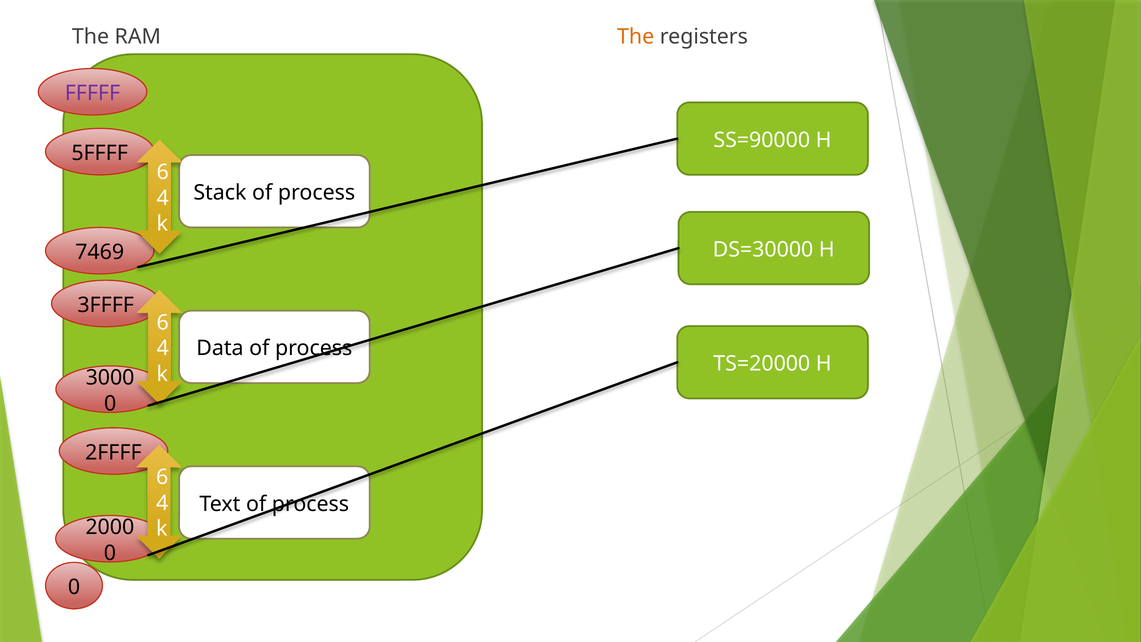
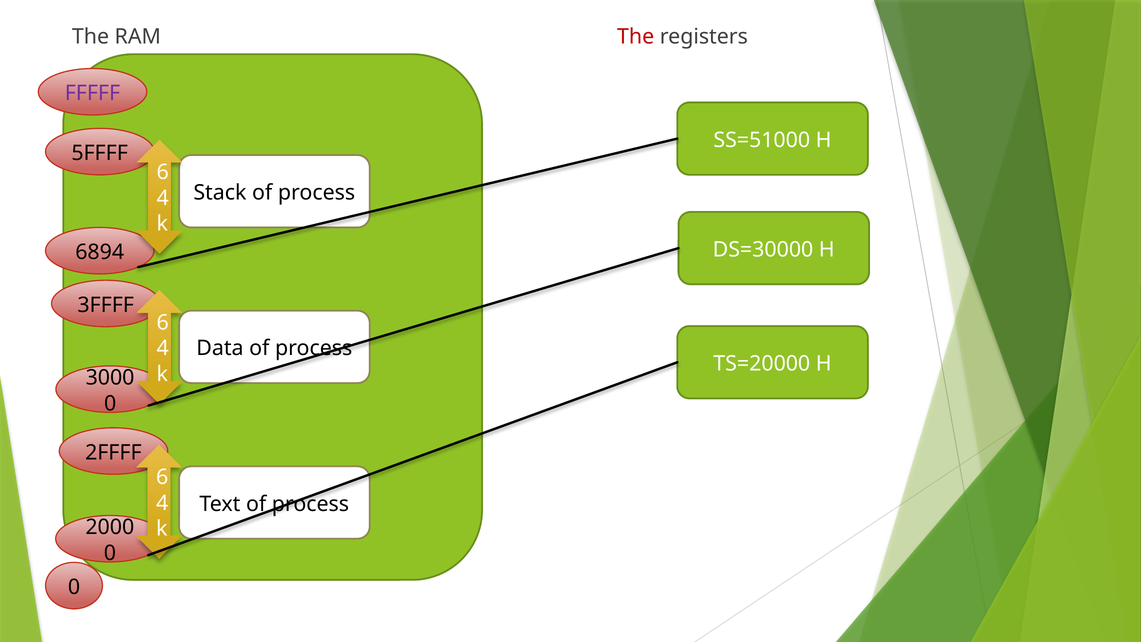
The at (636, 37) colour: orange -> red
SS=90000: SS=90000 -> SS=51000
7469: 7469 -> 6894
